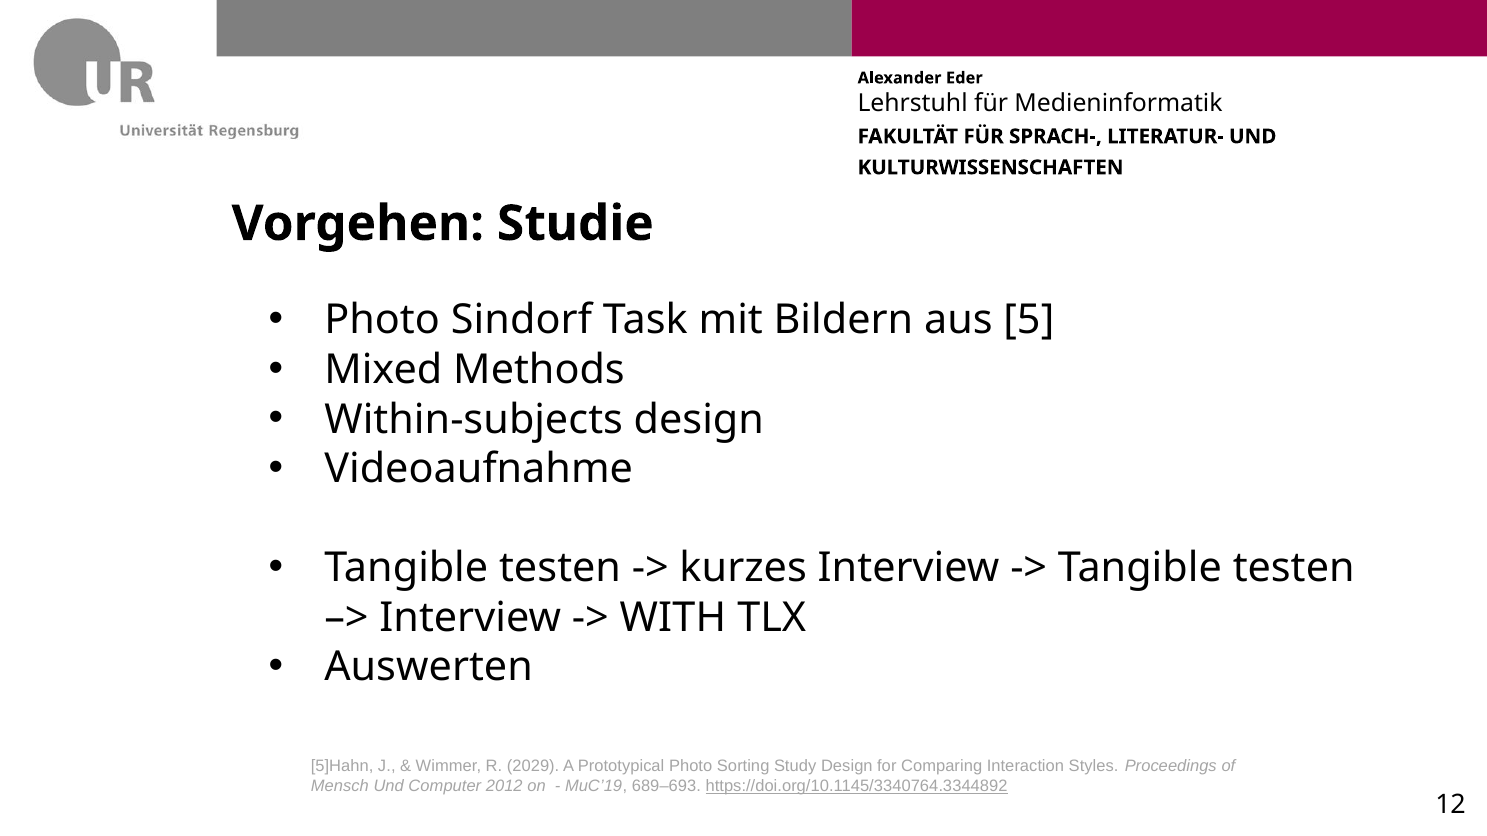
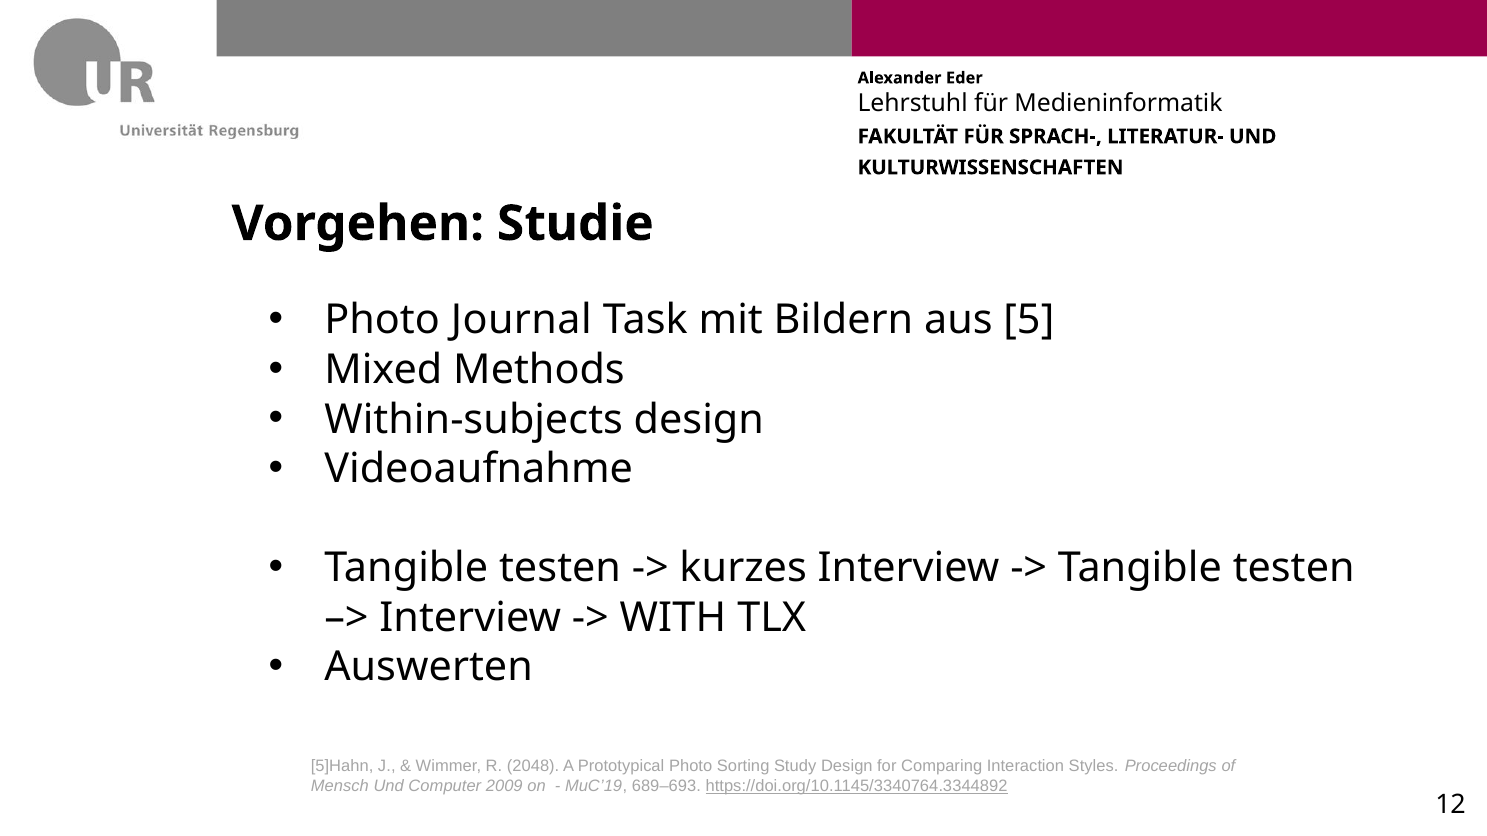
Sindorf: Sindorf -> Journal
2029: 2029 -> 2048
2012: 2012 -> 2009
